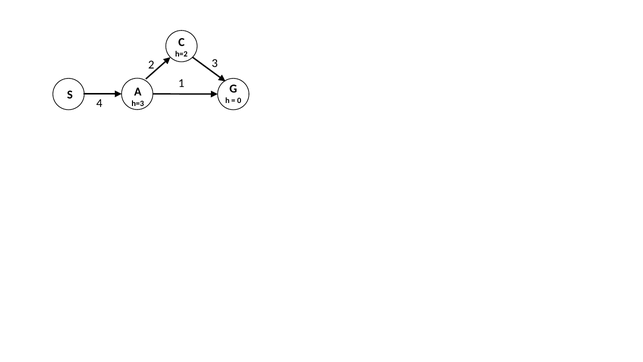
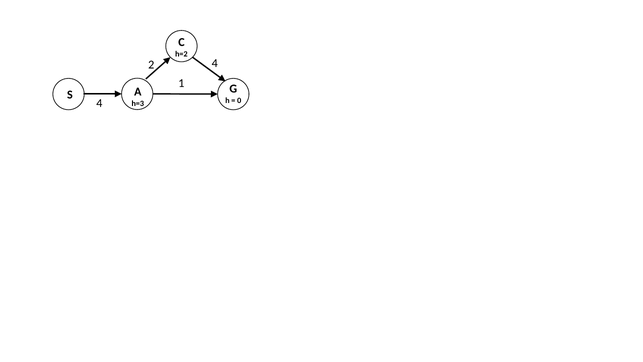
2 3: 3 -> 4
